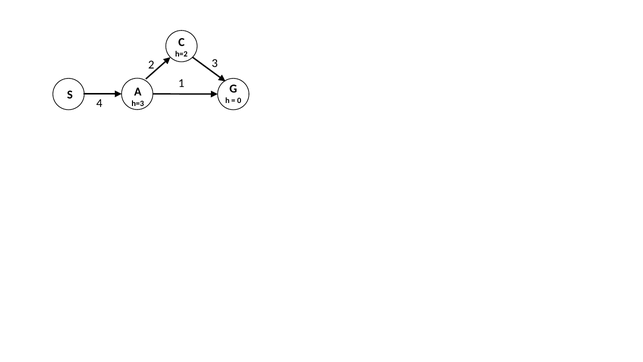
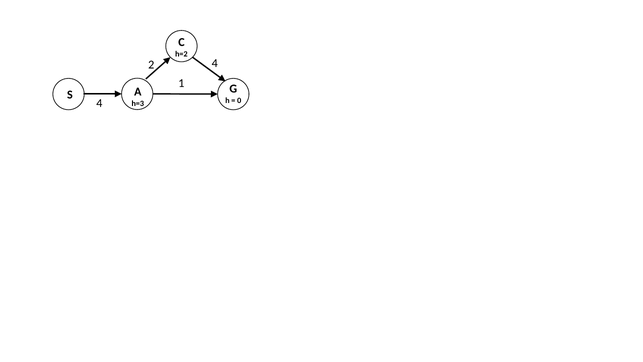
2 3: 3 -> 4
